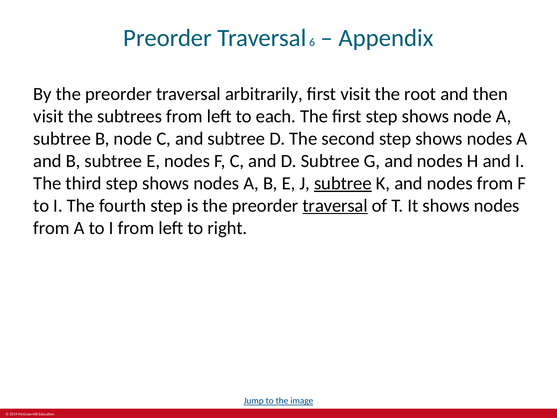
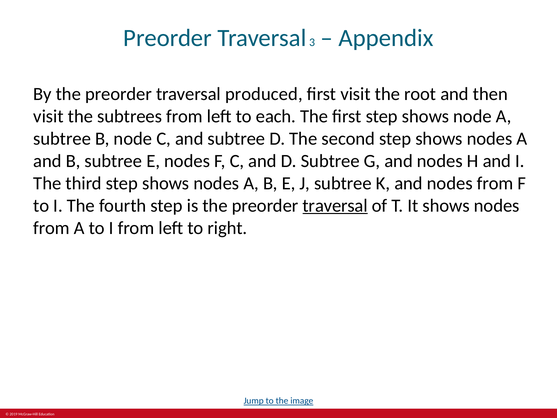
6: 6 -> 3
arbitrarily: arbitrarily -> produced
subtree at (343, 183) underline: present -> none
